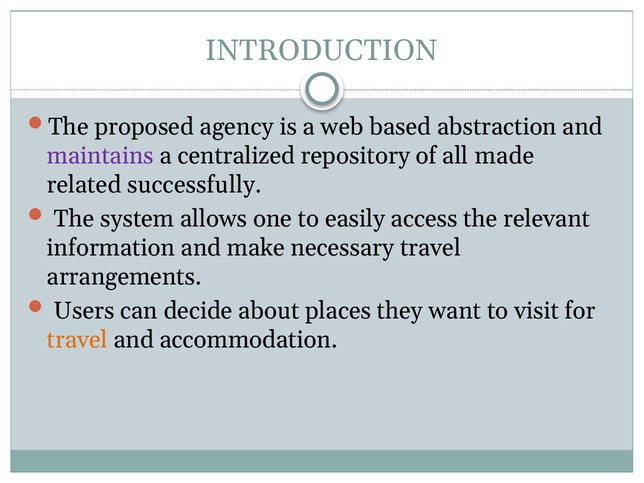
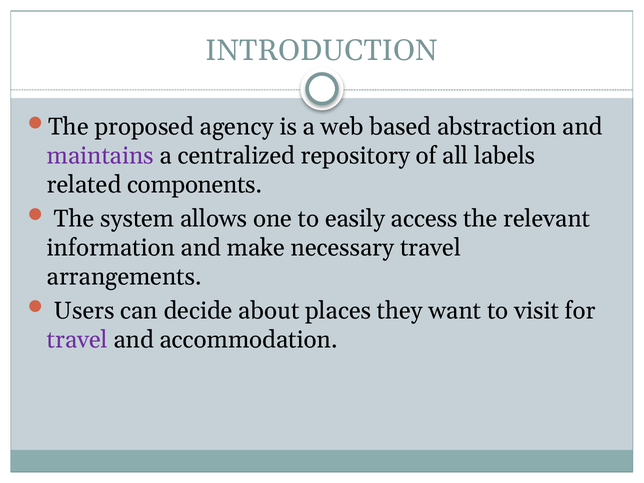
made: made -> labels
successfully: successfully -> components
travel at (77, 340) colour: orange -> purple
